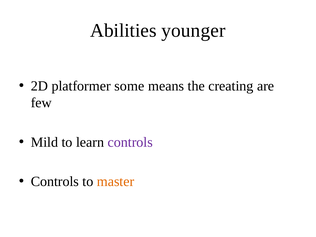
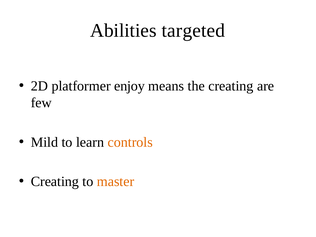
younger: younger -> targeted
some: some -> enjoy
controls at (130, 142) colour: purple -> orange
Controls at (55, 181): Controls -> Creating
